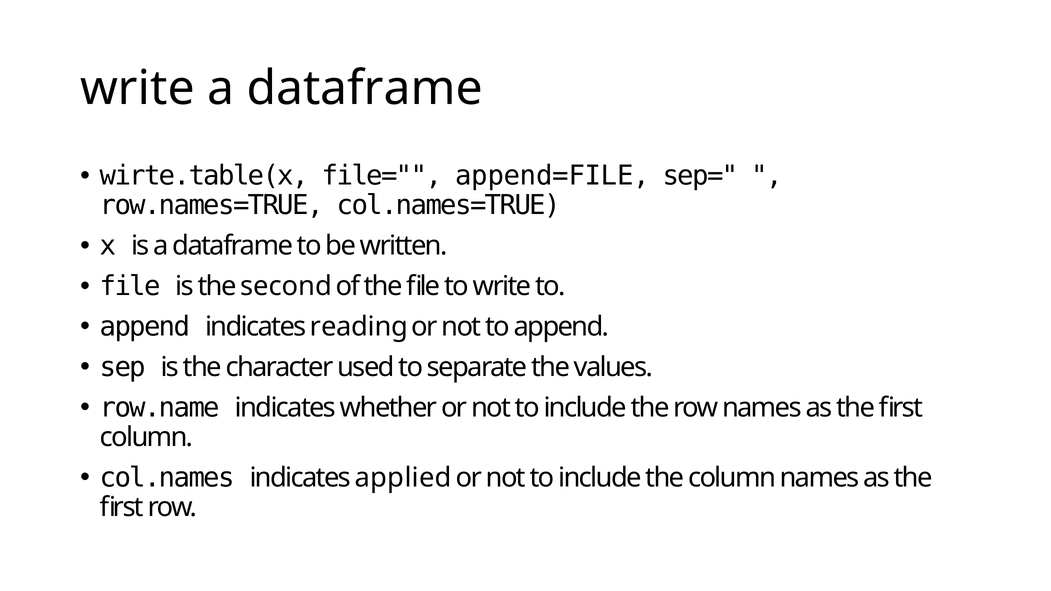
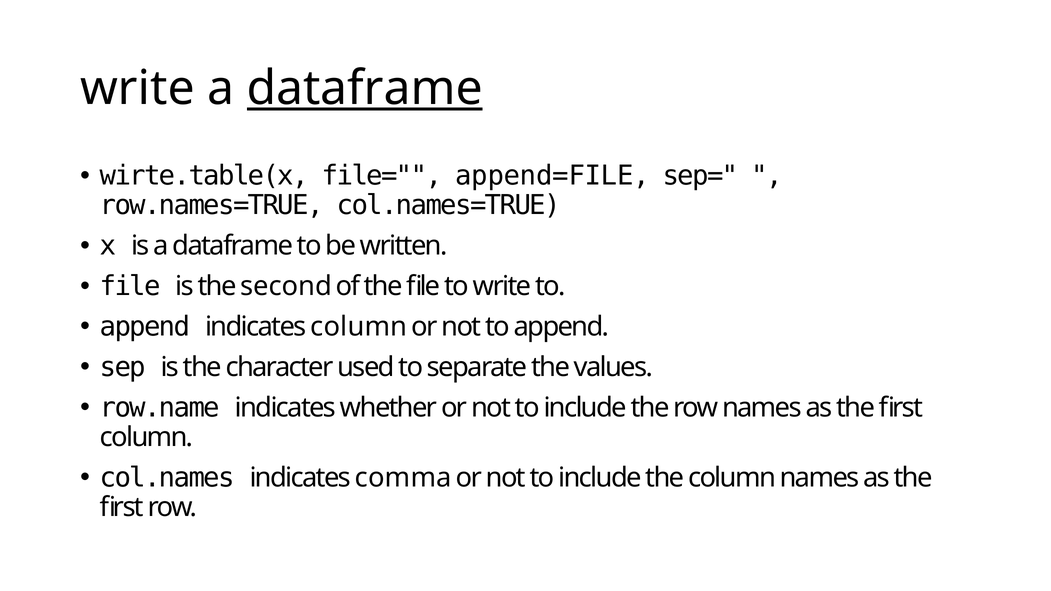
dataframe at (365, 88) underline: none -> present
indicates reading: reading -> column
applied: applied -> comma
